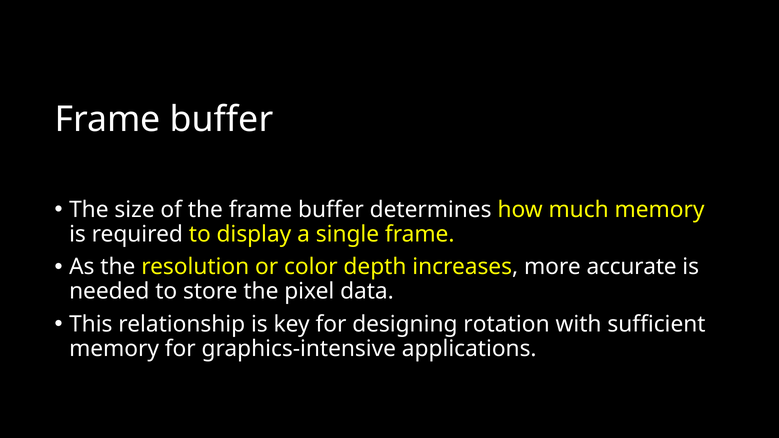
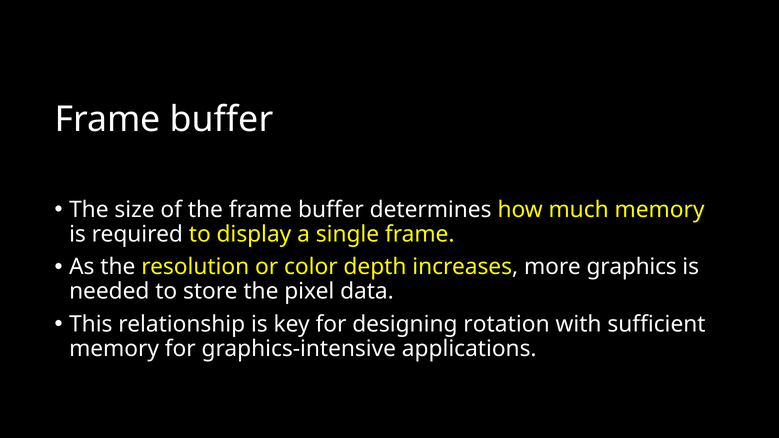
accurate: accurate -> graphics
